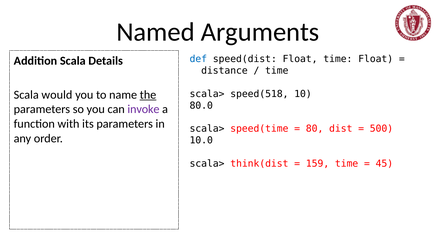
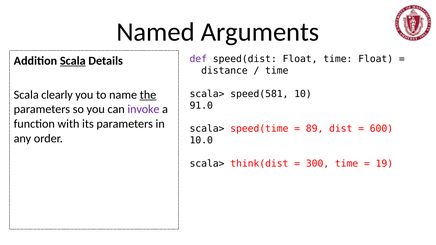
def colour: blue -> purple
Scala at (73, 61) underline: none -> present
speed(518: speed(518 -> speed(581
would: would -> clearly
80.0: 80.0 -> 91.0
80: 80 -> 89
500: 500 -> 600
159: 159 -> 300
45: 45 -> 19
